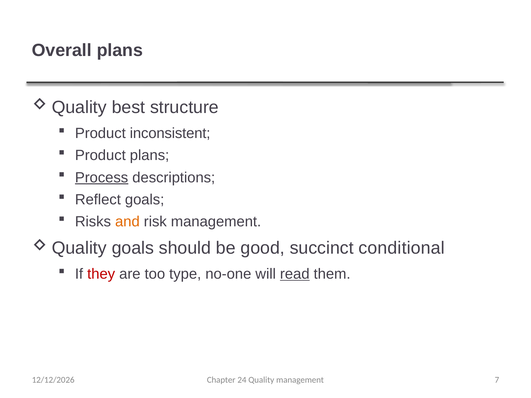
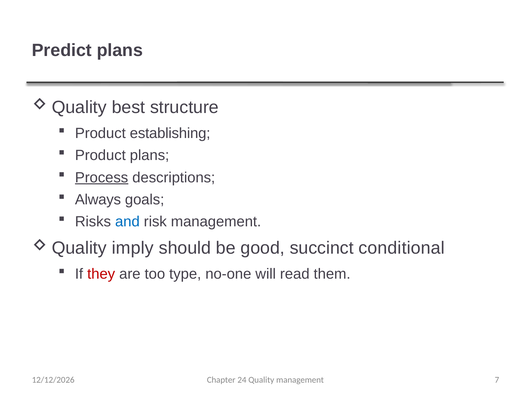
Overall: Overall -> Predict
inconsistent: inconsistent -> establishing
Reflect: Reflect -> Always
and colour: orange -> blue
goals at (133, 248): goals -> imply
read underline: present -> none
